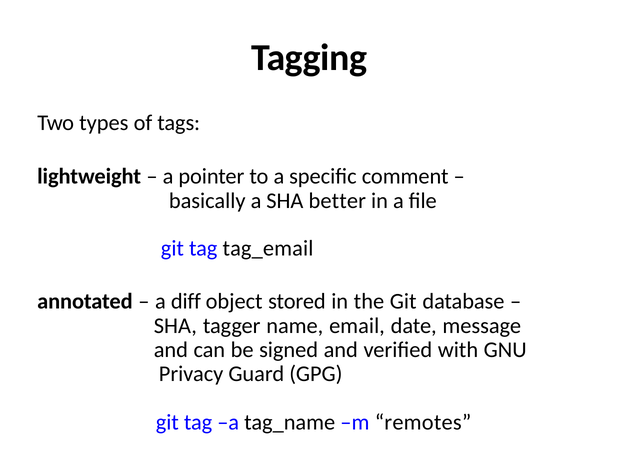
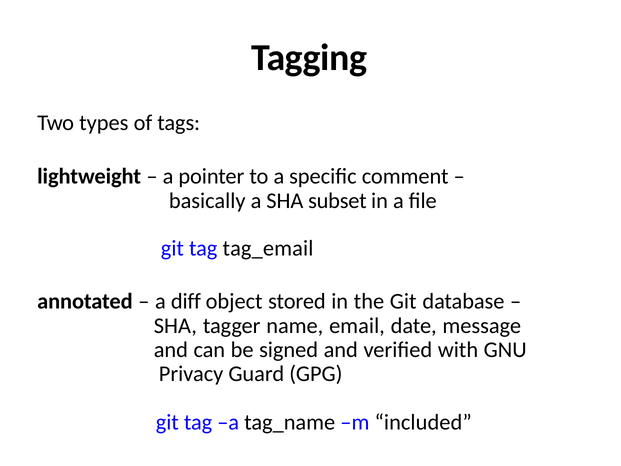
better: better -> subset
remotes: remotes -> included
